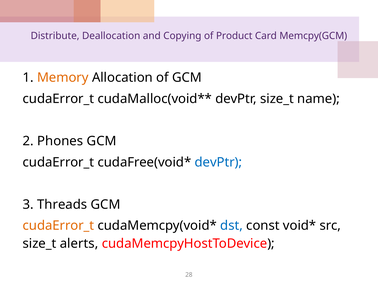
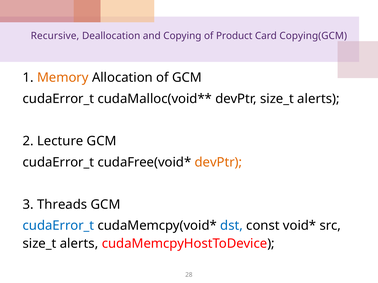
Distribute: Distribute -> Recursive
Memcpy(GCM: Memcpy(GCM -> Copying(GCM
devPtr size_t name: name -> alerts
Phones: Phones -> Lecture
devPtr at (218, 162) colour: blue -> orange
cudaError_t at (58, 226) colour: orange -> blue
